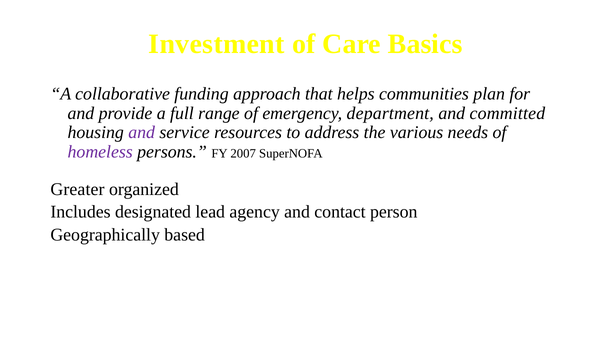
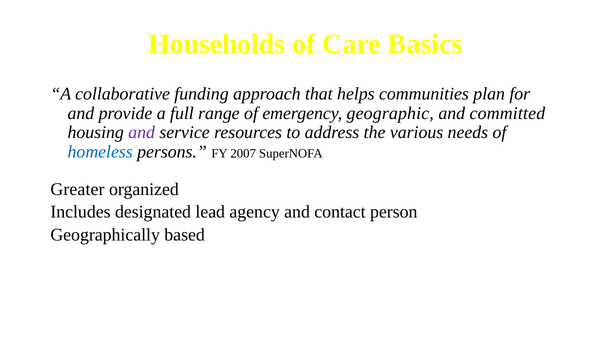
Investment: Investment -> Households
department: department -> geographic
homeless colour: purple -> blue
